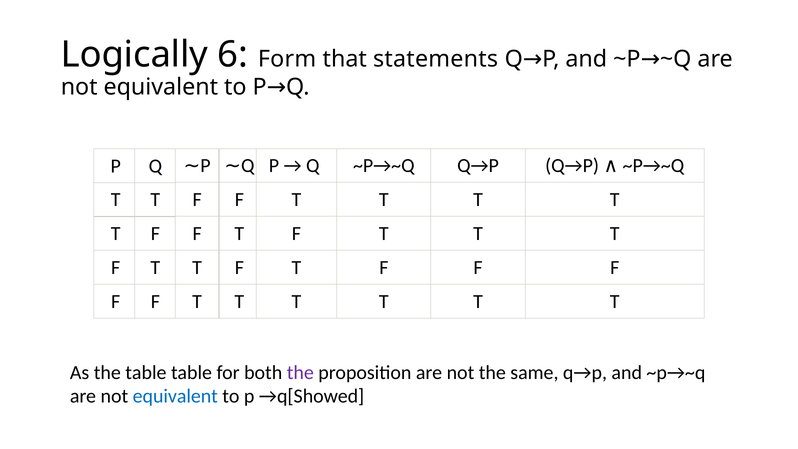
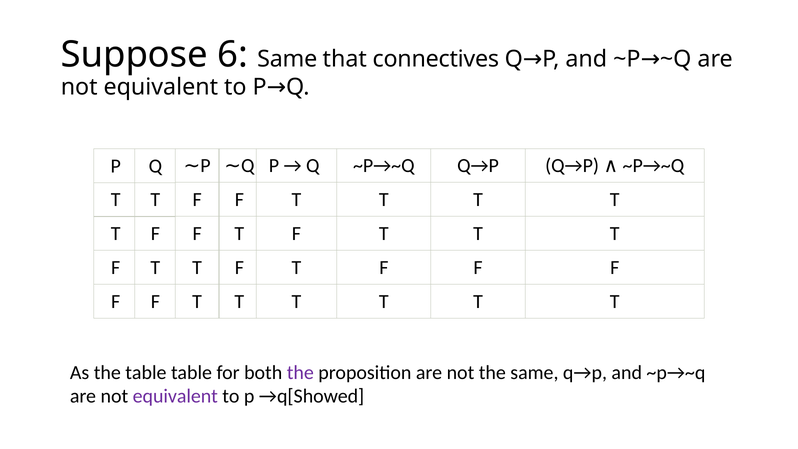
Logically: Logically -> Suppose
6 Form: Form -> Same
statements: statements -> connectives
equivalent at (175, 396) colour: blue -> purple
